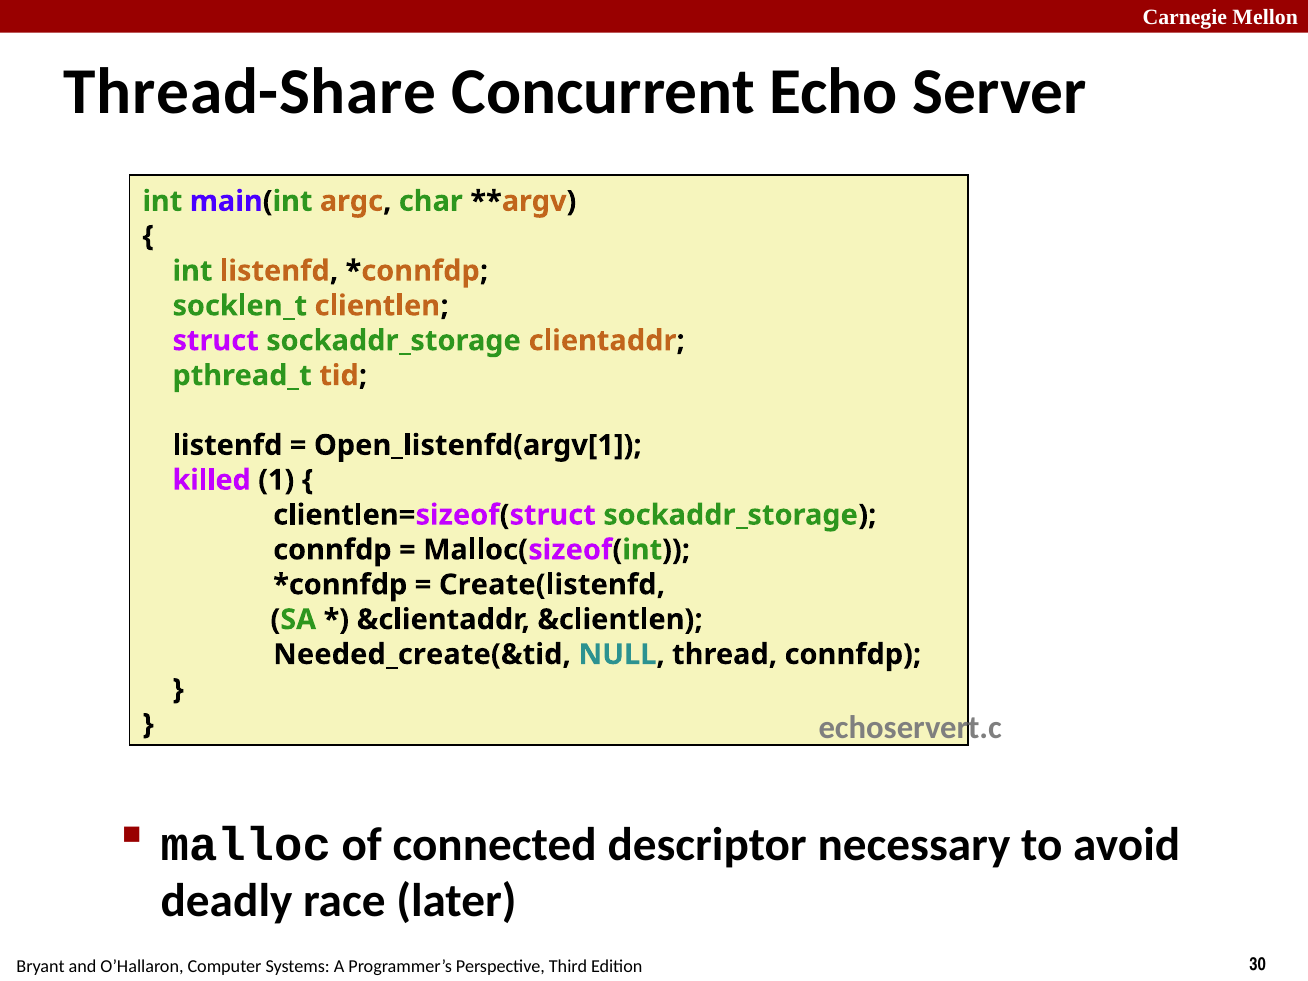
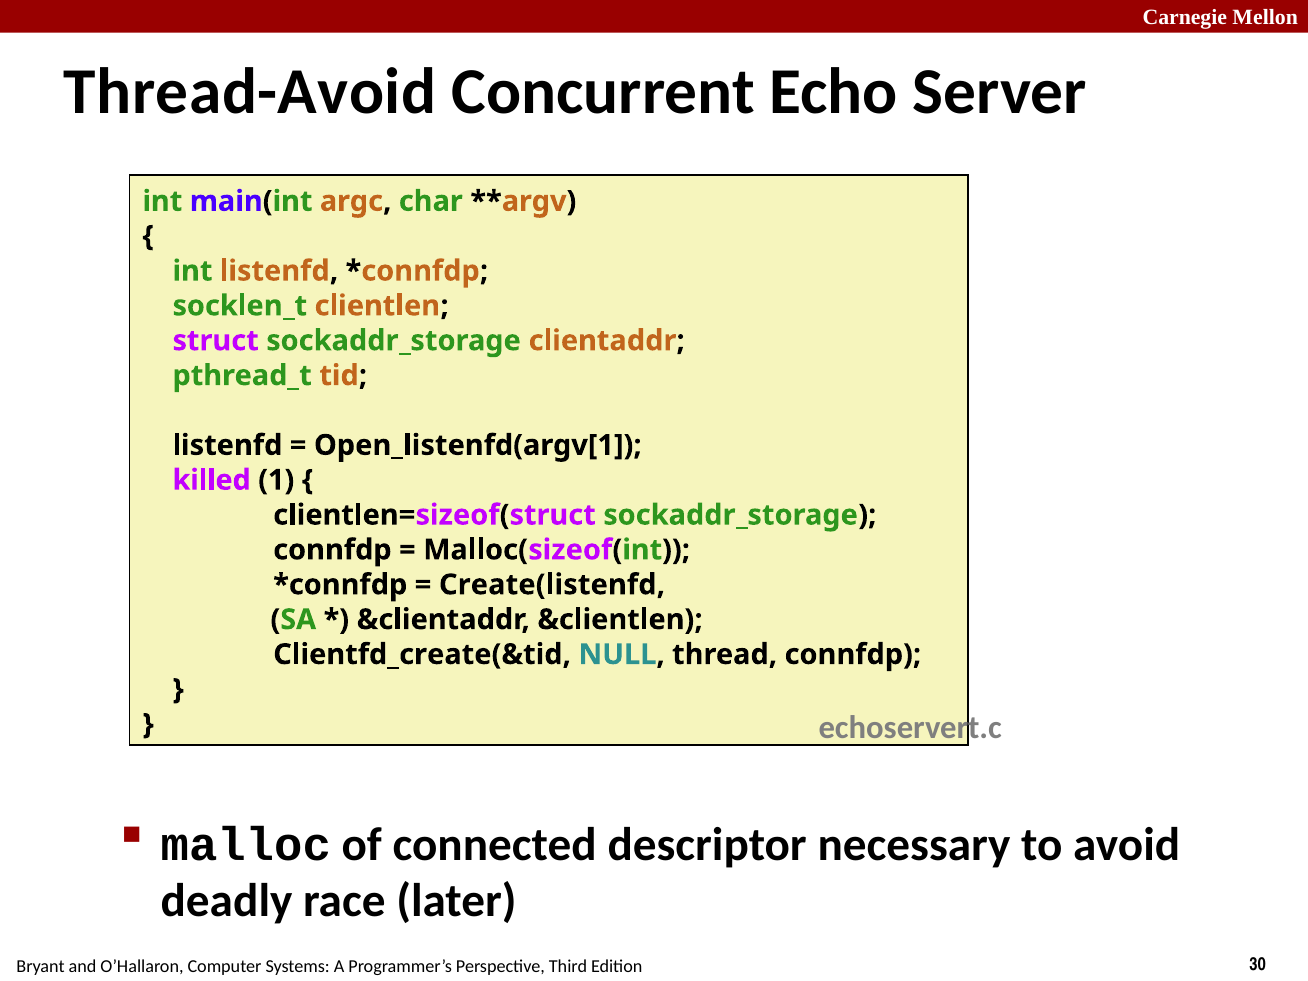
Thread-Share: Thread-Share -> Thread-Avoid
Needed_create(&tid: Needed_create(&tid -> Clientfd_create(&tid
